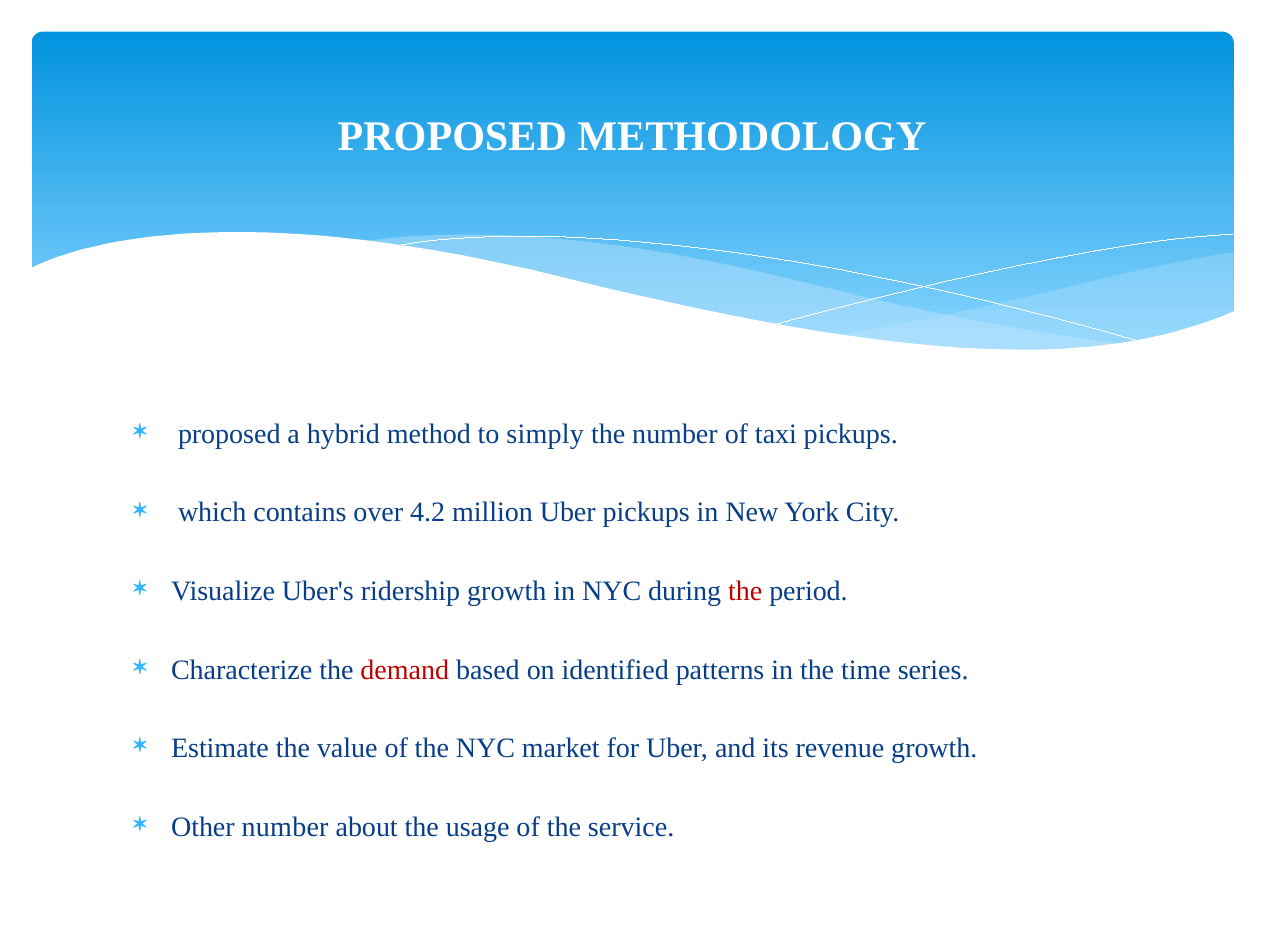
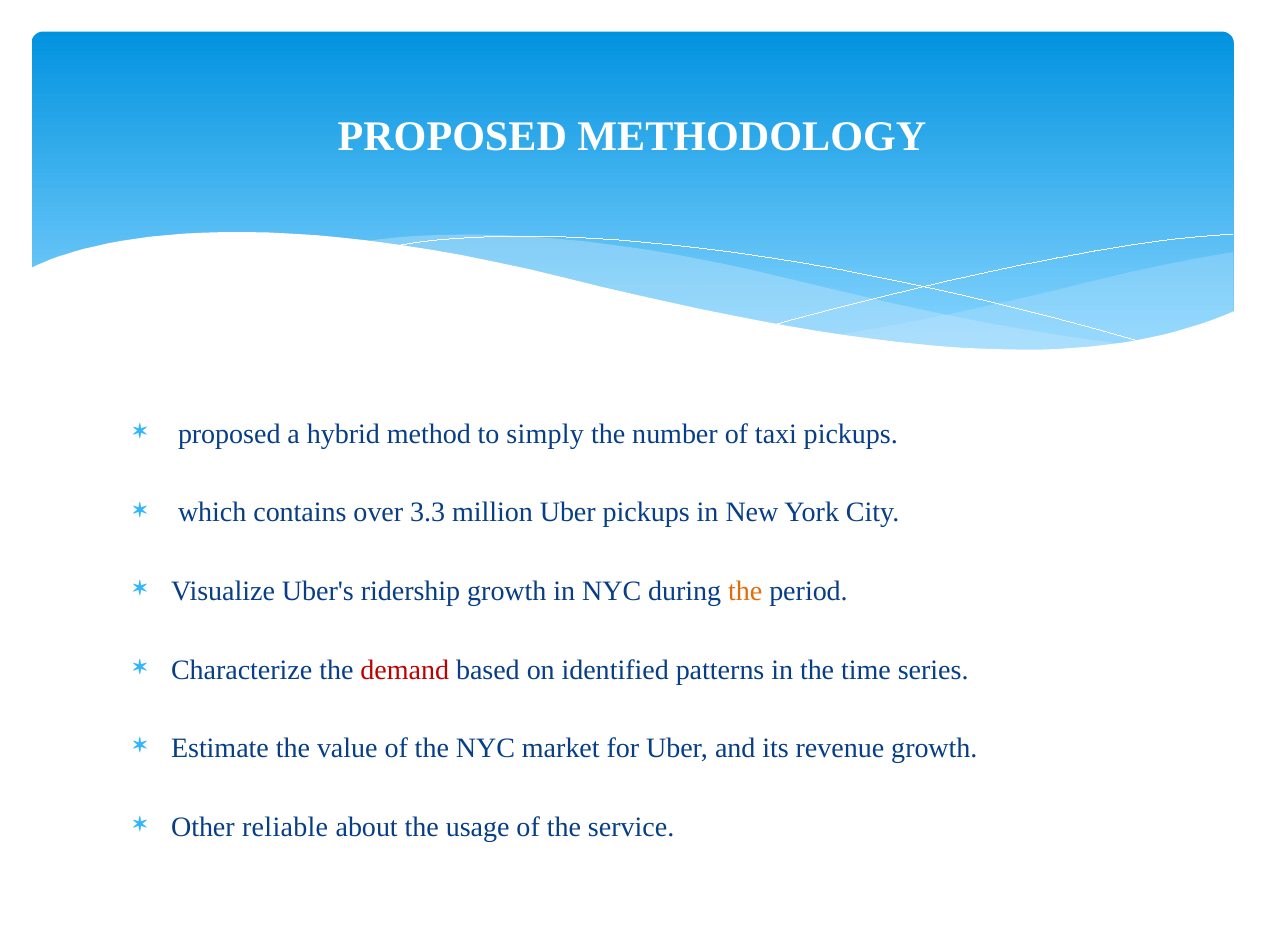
4.2: 4.2 -> 3.3
the at (745, 591) colour: red -> orange
Other number: number -> reliable
